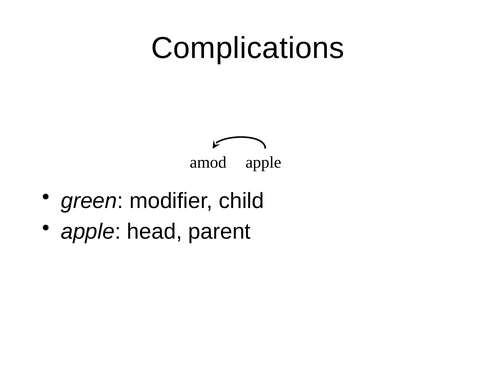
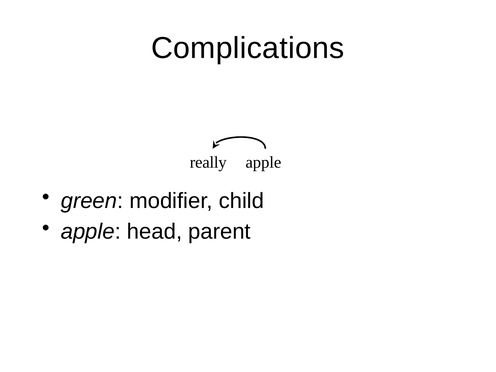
amod: amod -> really
